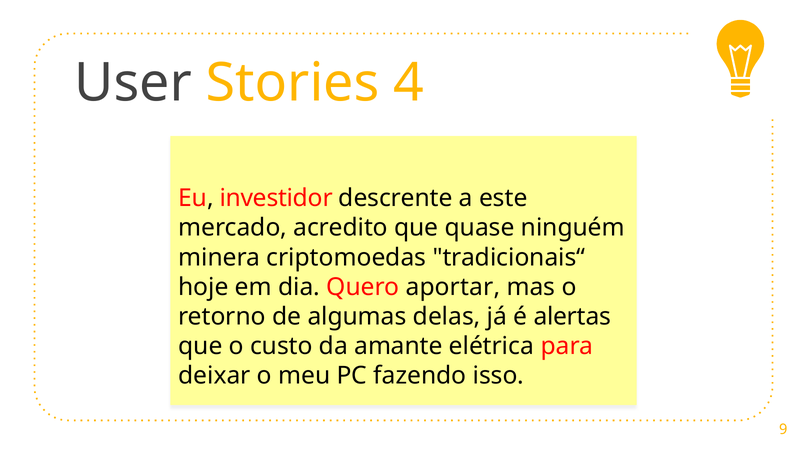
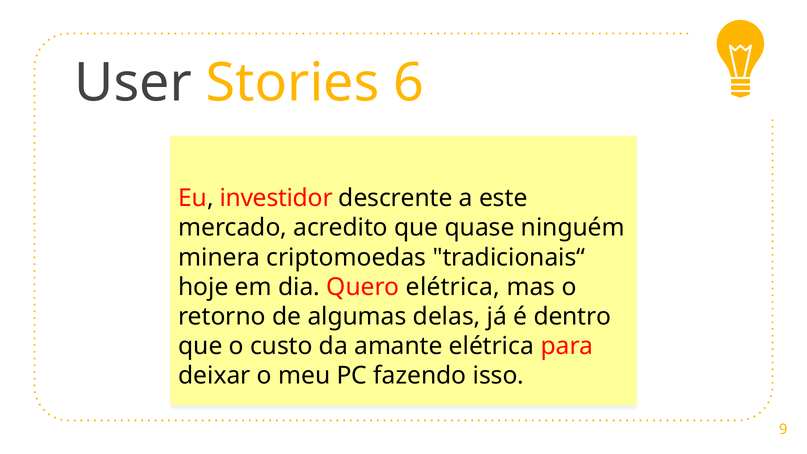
4: 4 -> 6
Quero aportar: aportar -> elétrica
alertas: alertas -> dentro
